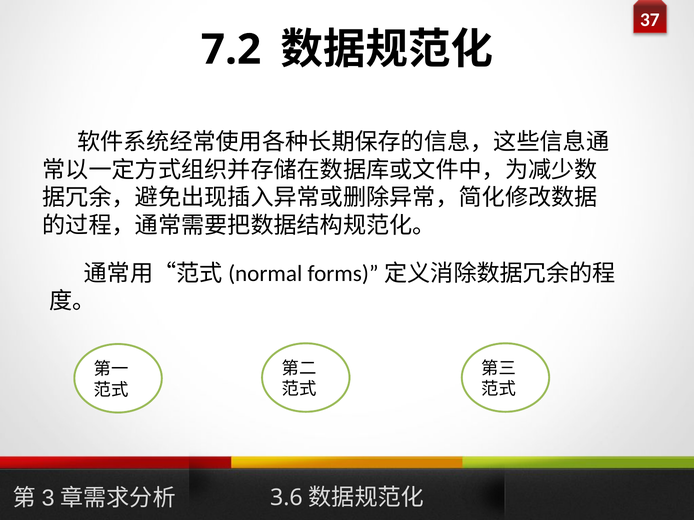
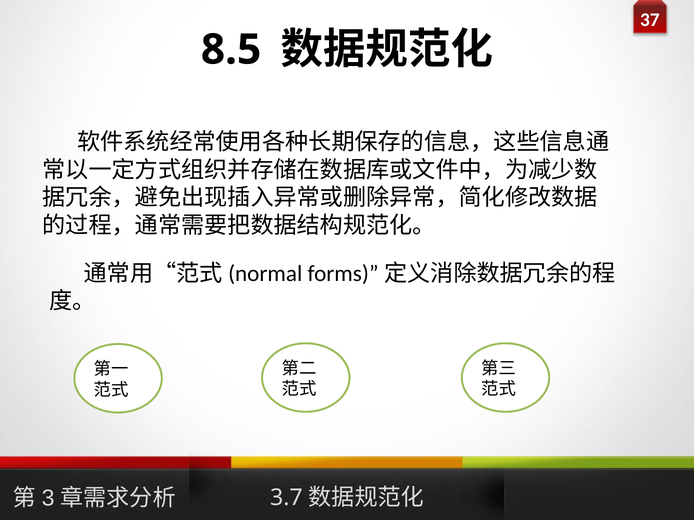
7.2: 7.2 -> 8.5
3.6: 3.6 -> 3.7
